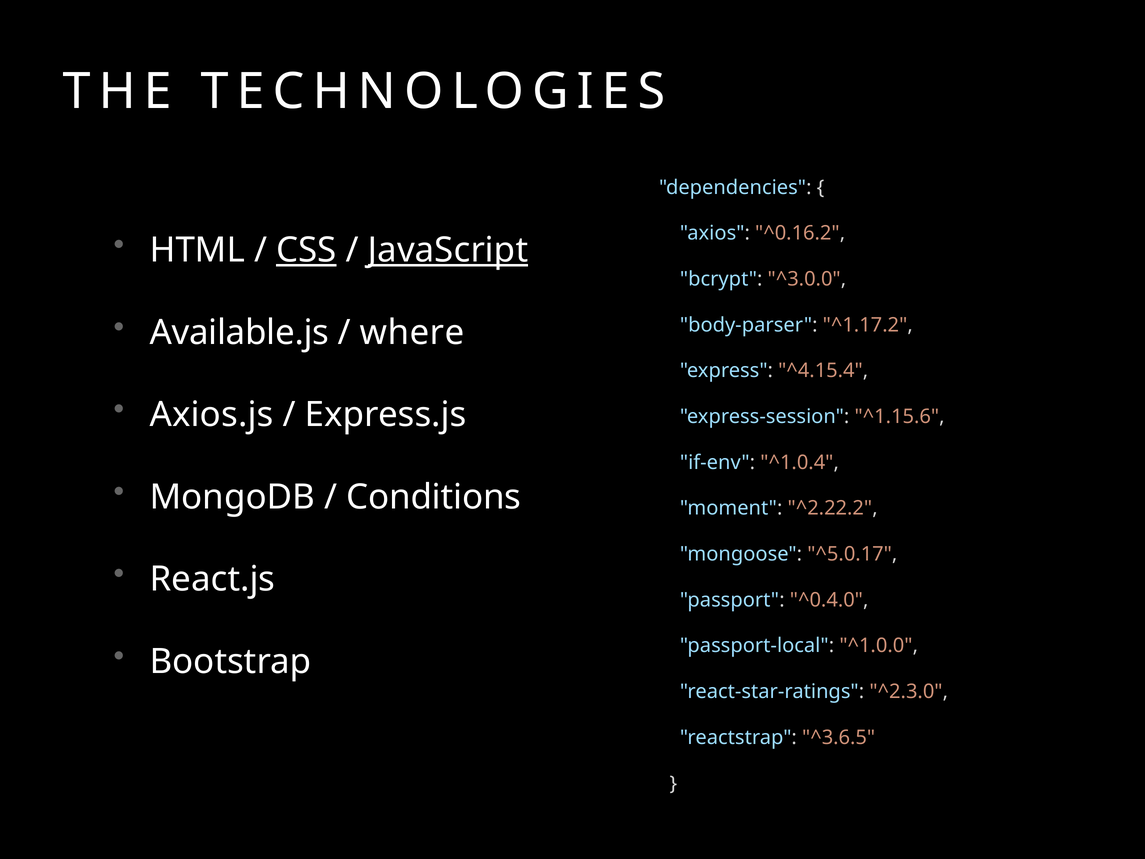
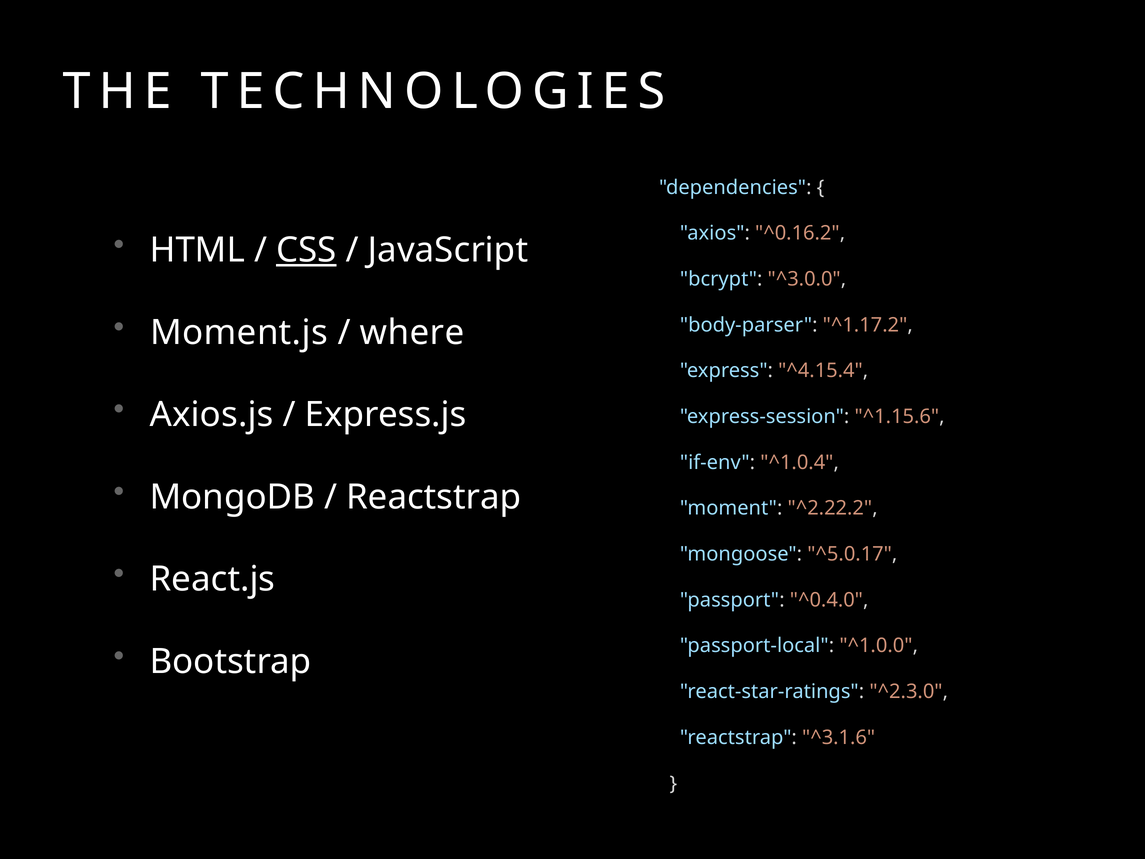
JavaScript underline: present -> none
Available.js: Available.js -> Moment.js
Conditions at (434, 497): Conditions -> Reactstrap
^3.6.5: ^3.6.5 -> ^3.1.6
